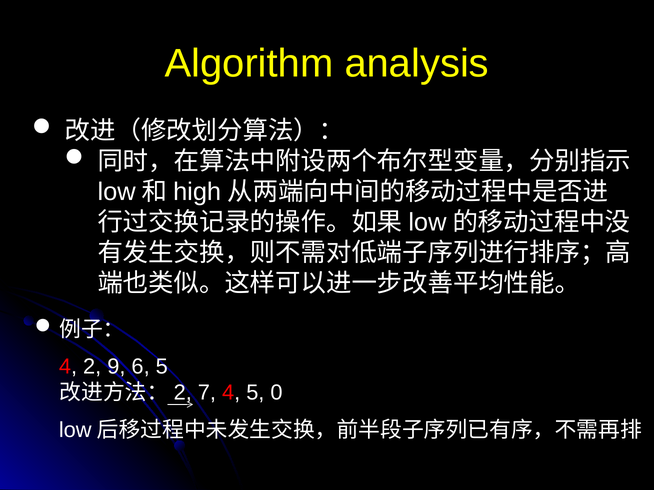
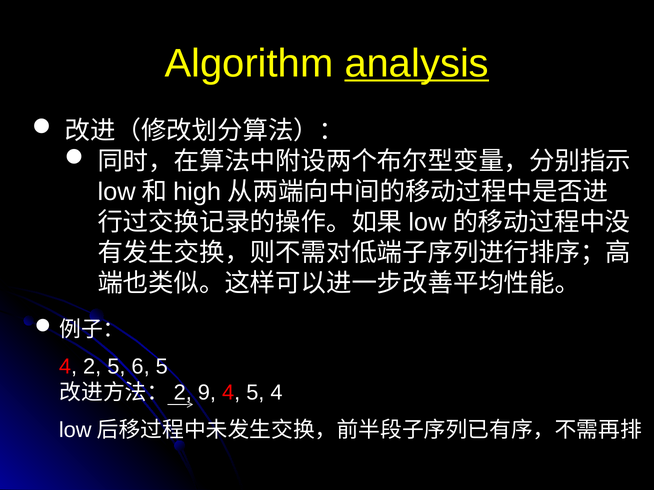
analysis underline: none -> present
2 9: 9 -> 5
7: 7 -> 9
5 0: 0 -> 4
